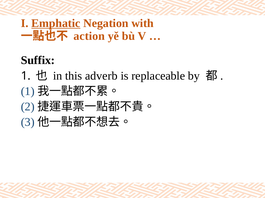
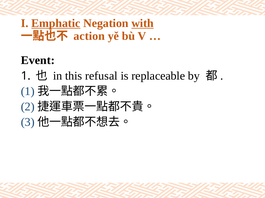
with underline: none -> present
Suffix: Suffix -> Event
adverb: adverb -> refusal
